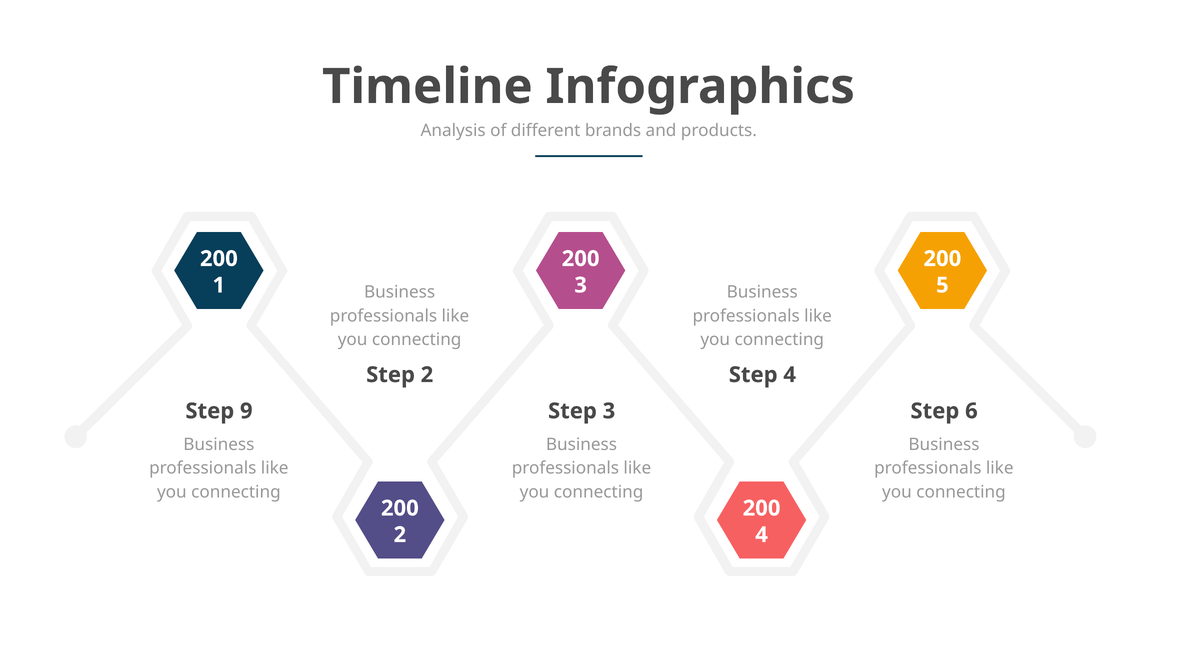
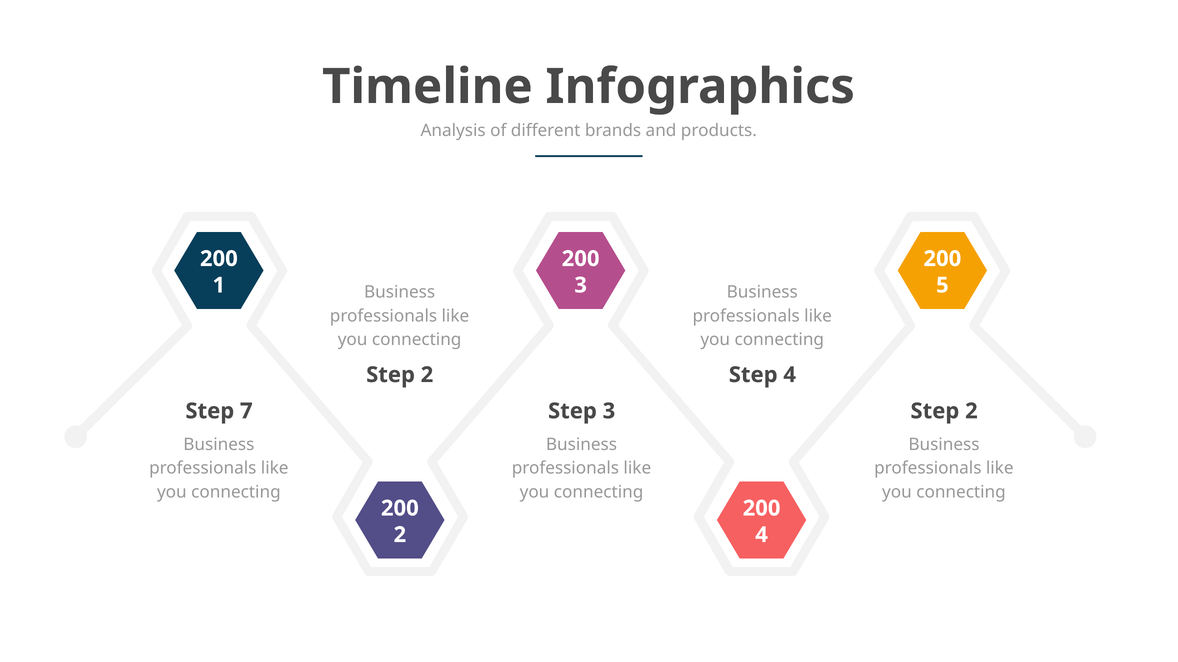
9: 9 -> 7
6 at (971, 411): 6 -> 2
